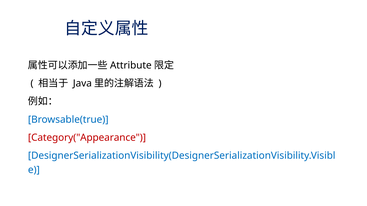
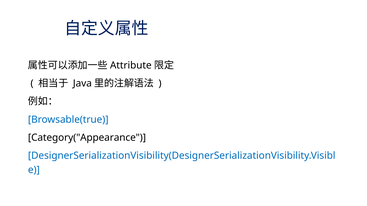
Category("Appearance colour: red -> black
